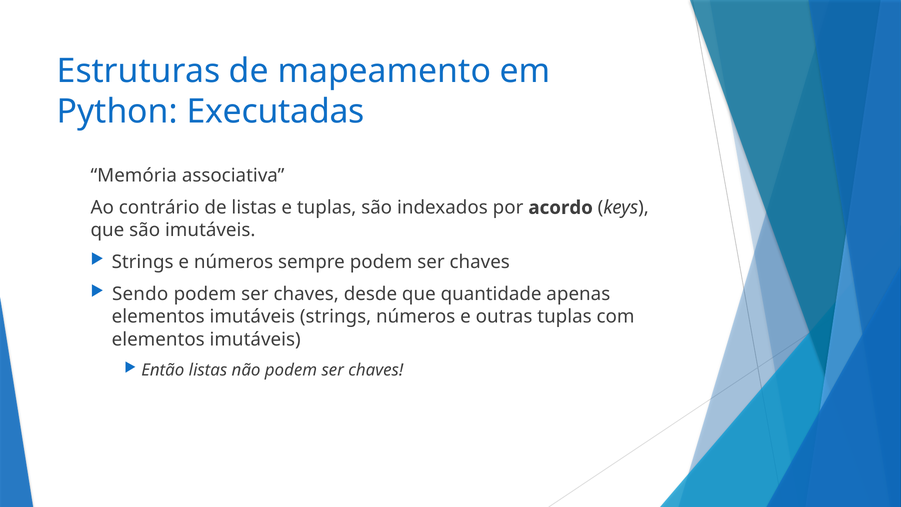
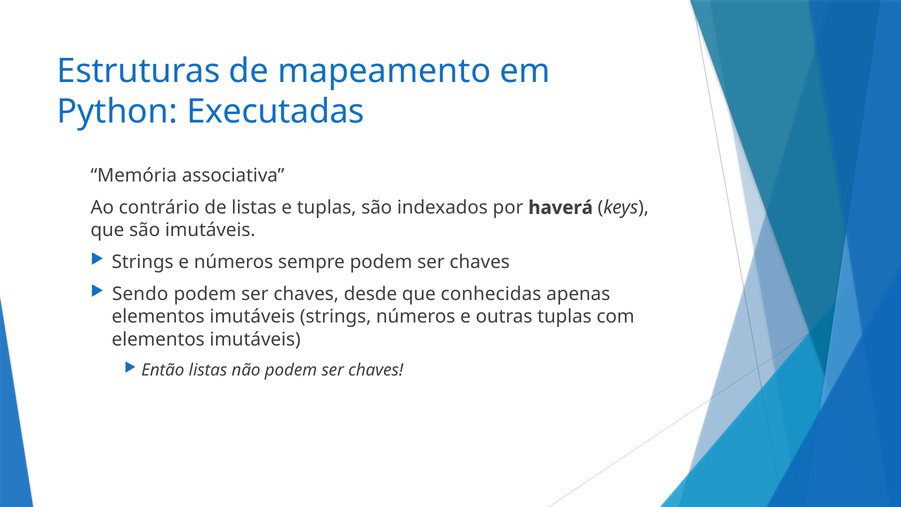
acordo: acordo -> haverá
quantidade: quantidade -> conhecidas
